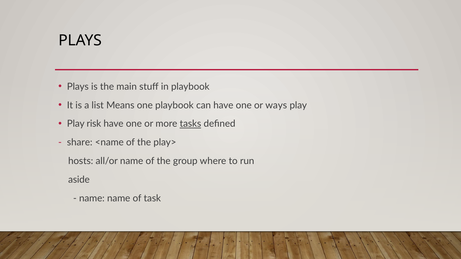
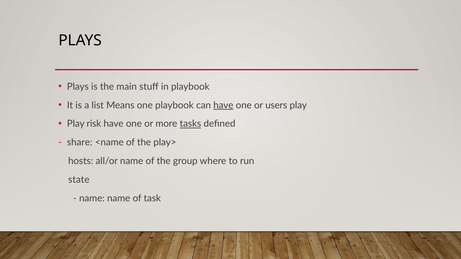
have at (223, 105) underline: none -> present
ways: ways -> users
aside: aside -> state
